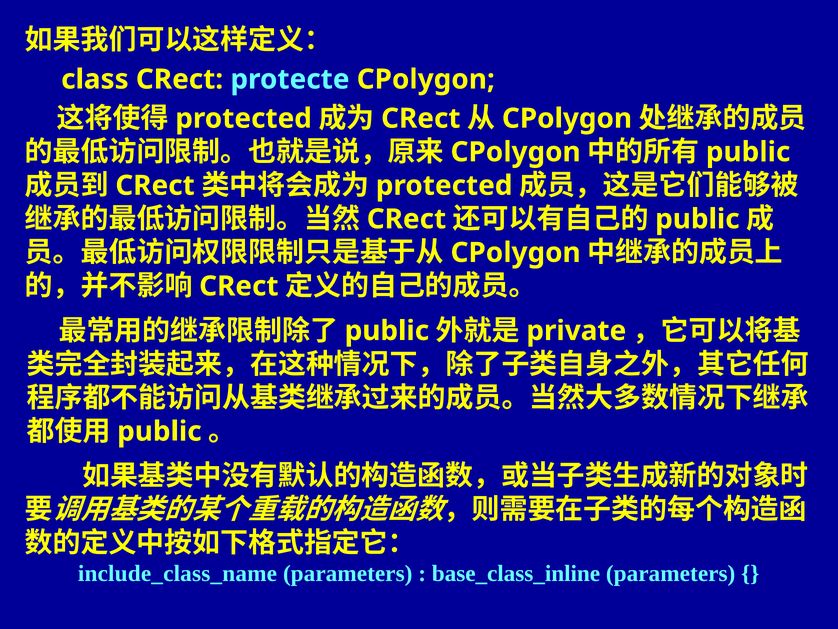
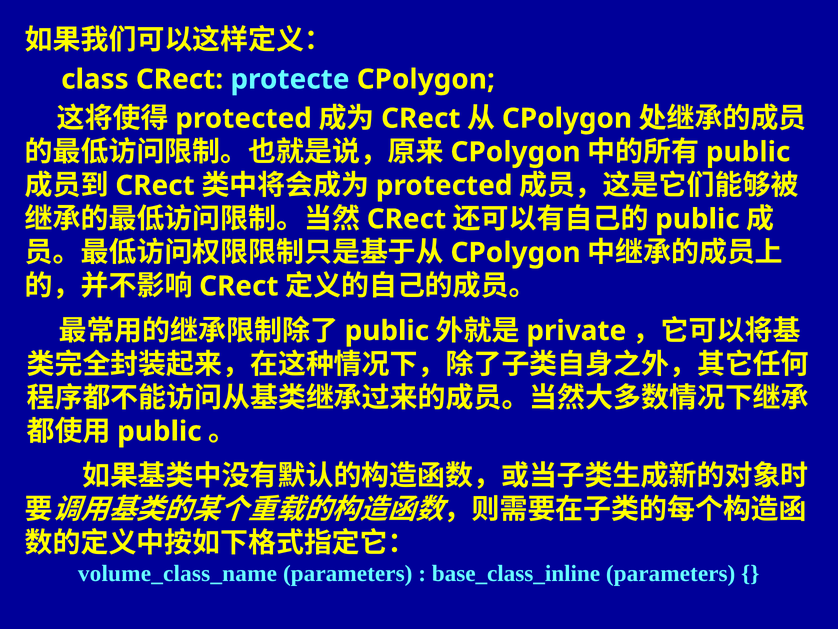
include_class_name: include_class_name -> volume_class_name
